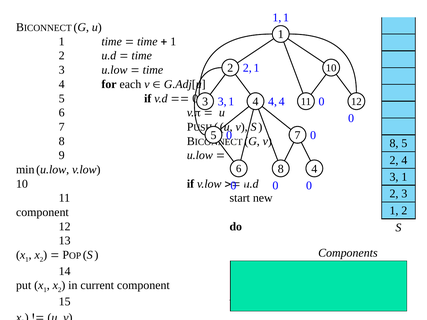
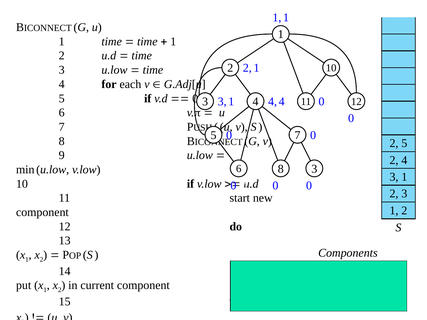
8 at (394, 143): 8 -> 2
6 4: 4 -> 3
